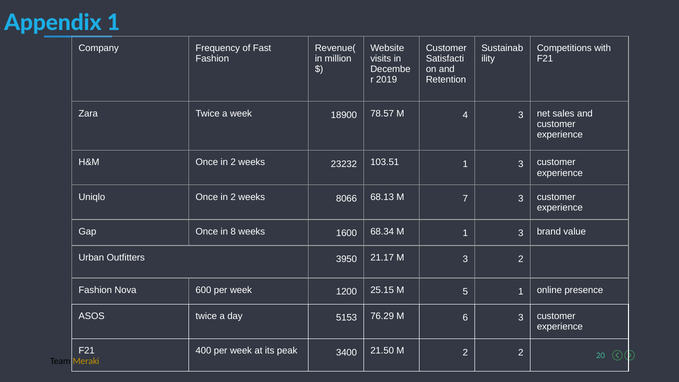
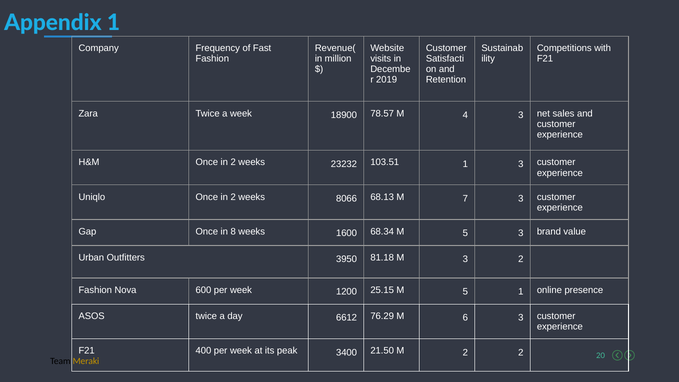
68.34 M 1: 1 -> 5
21.17: 21.17 -> 81.18
5153: 5153 -> 6612
